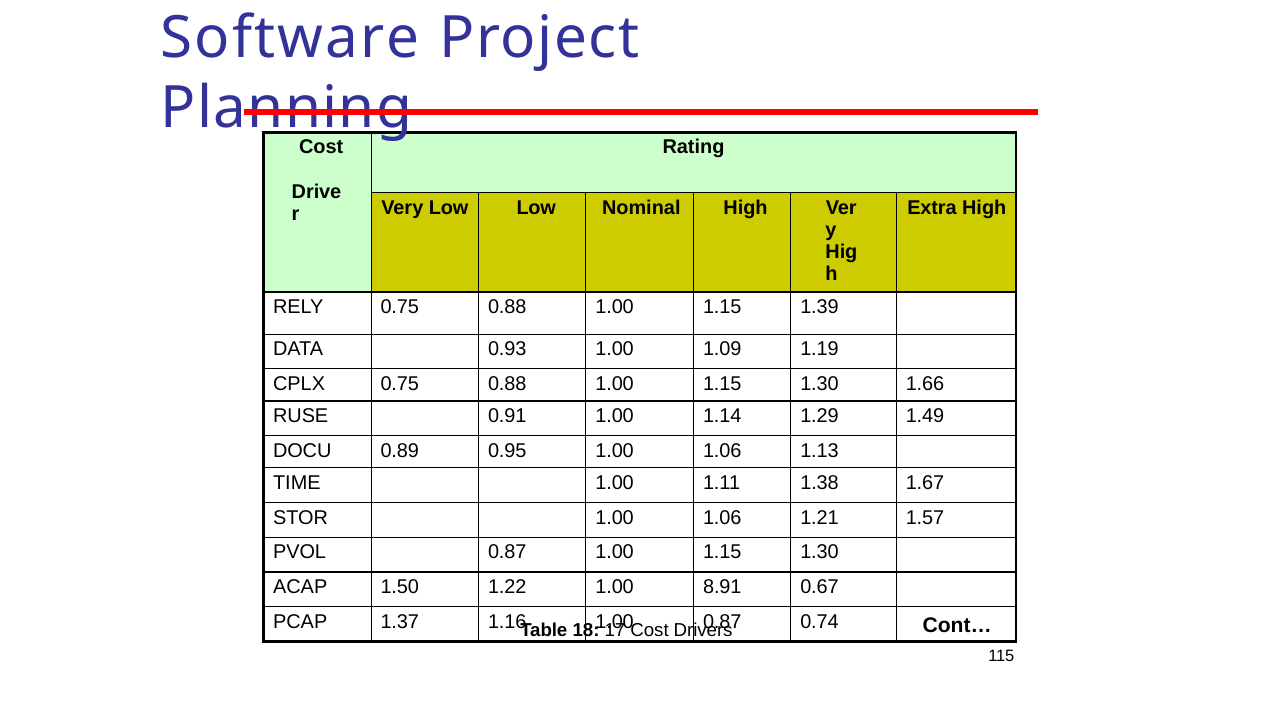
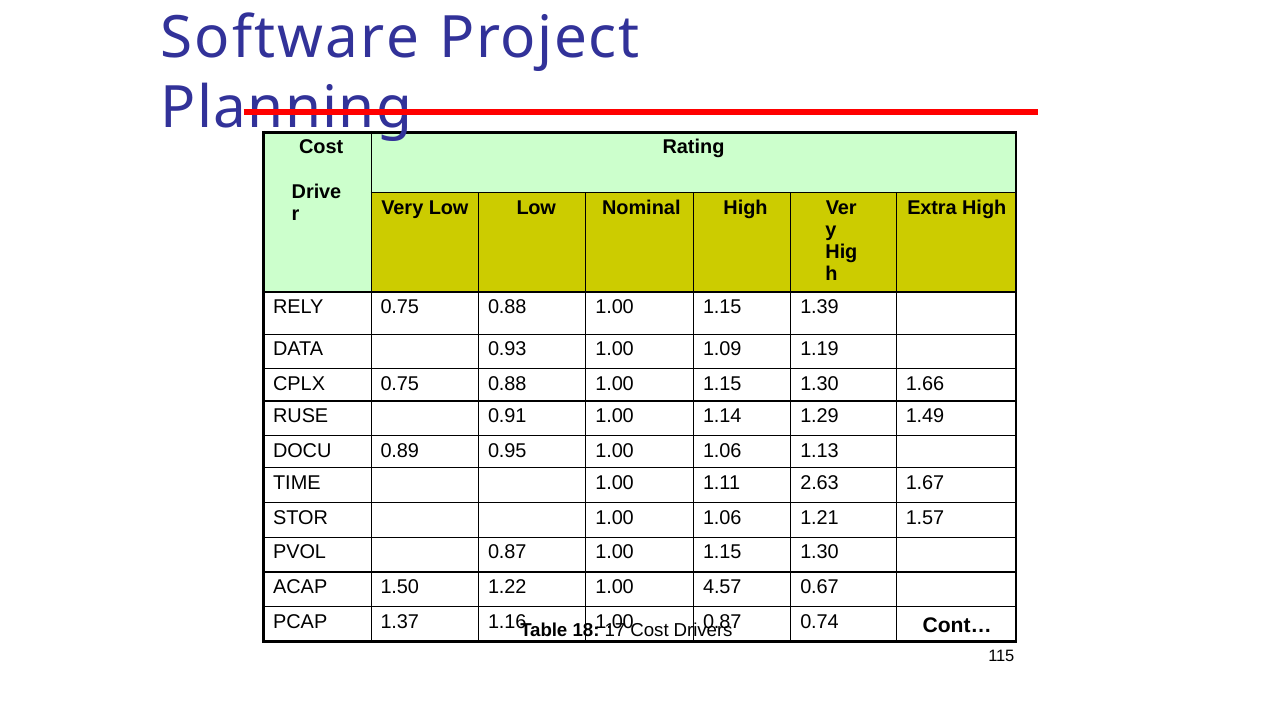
1.38: 1.38 -> 2.63
8.91: 8.91 -> 4.57
